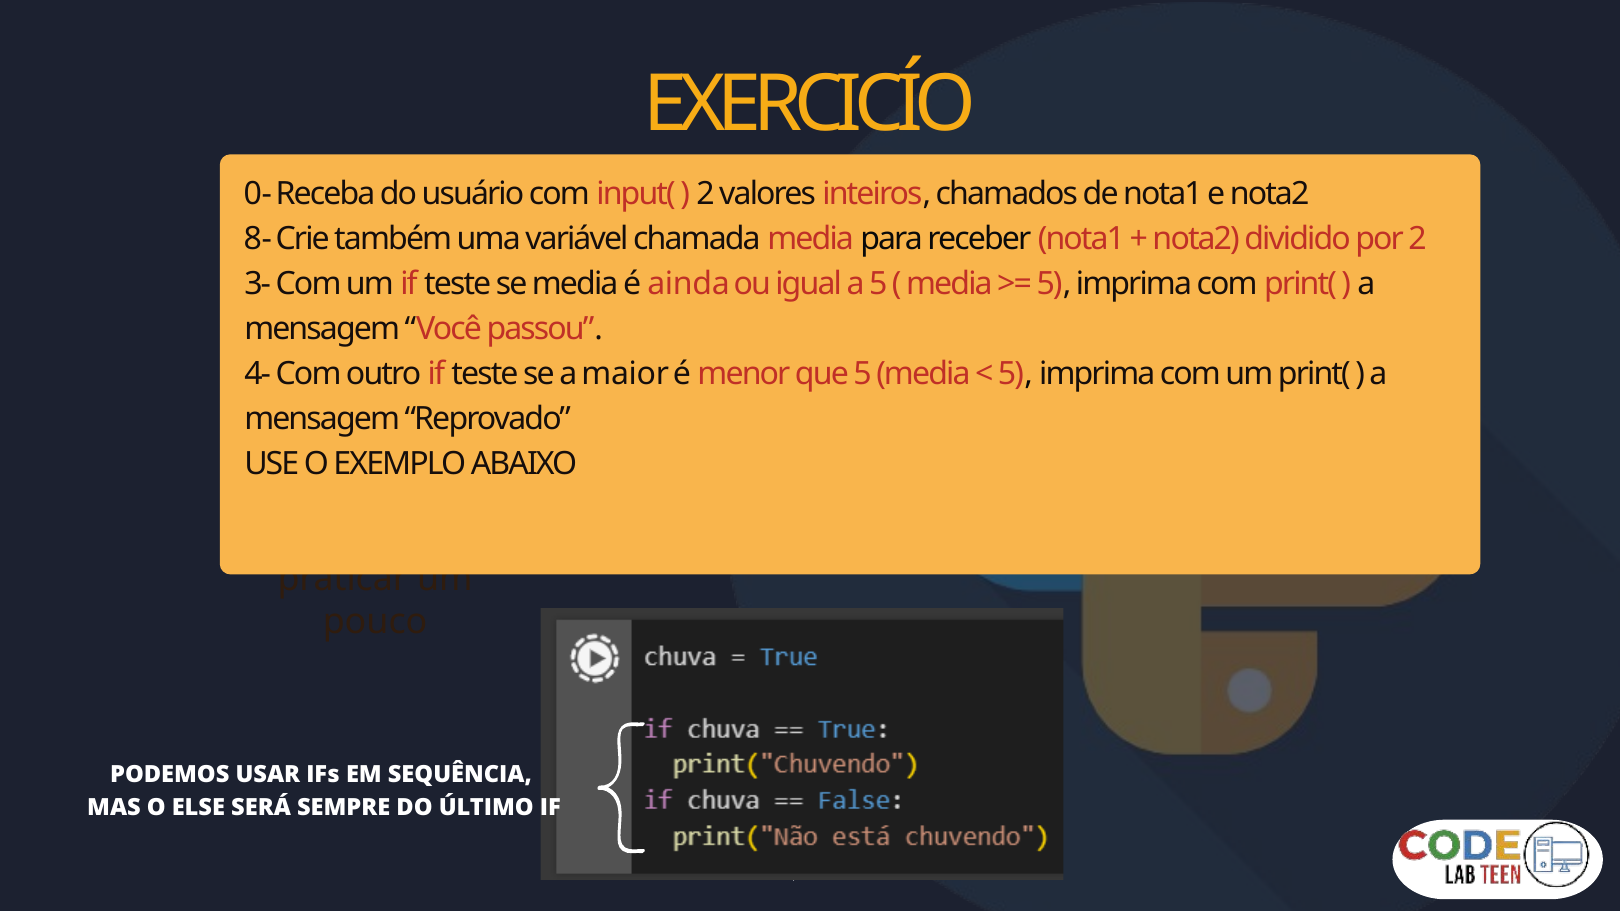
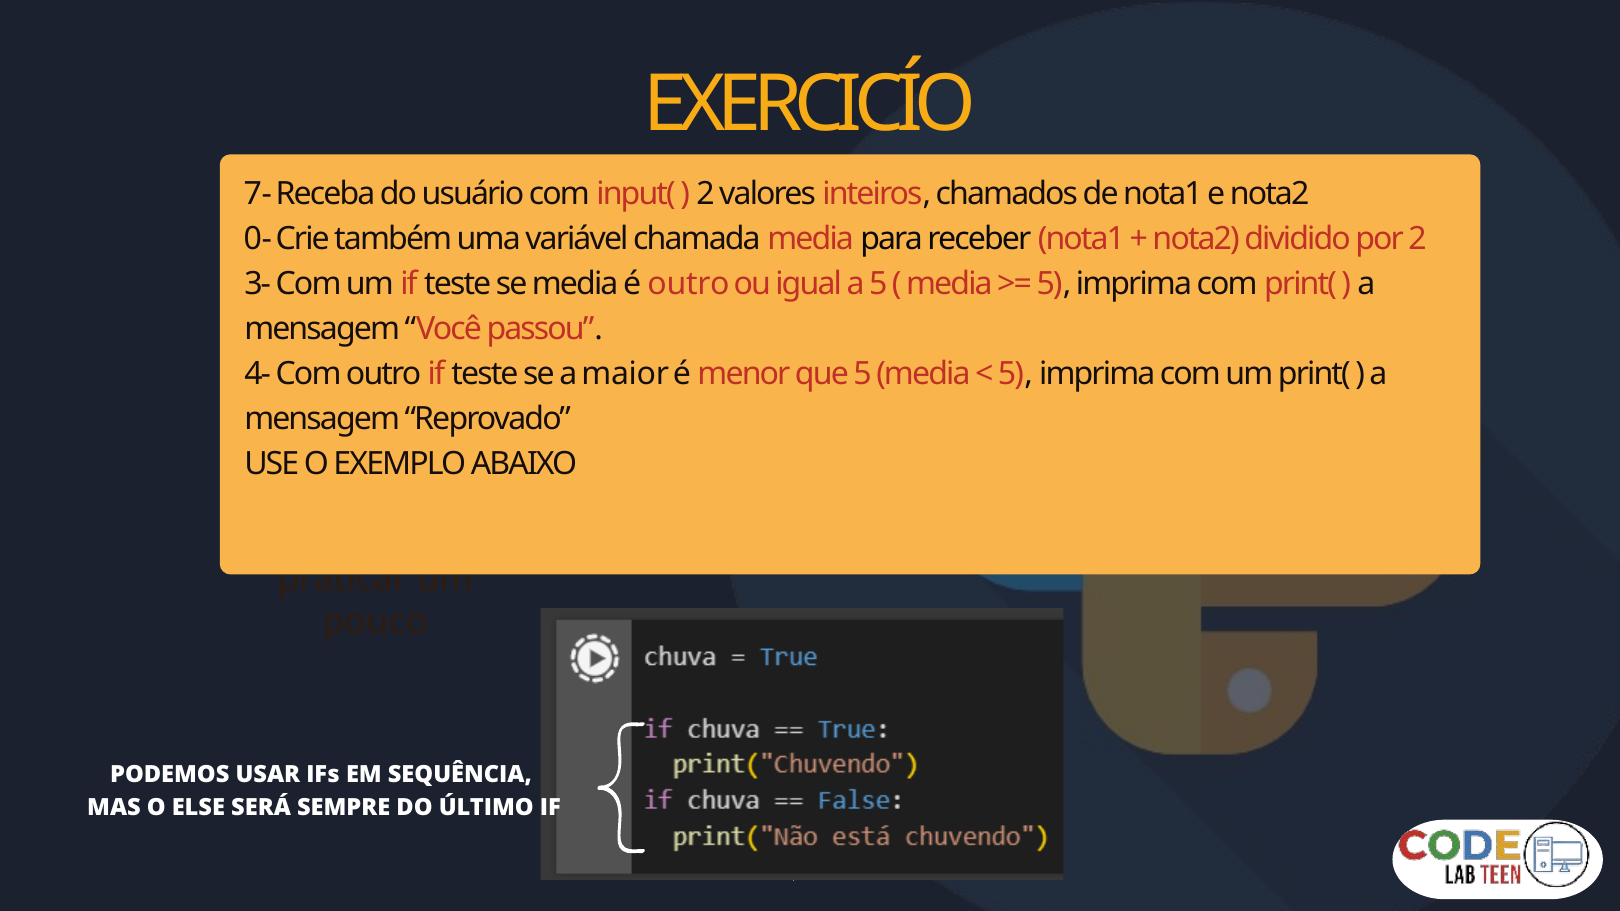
0-: 0- -> 7-
8-: 8- -> 0-
é ainda: ainda -> outro
